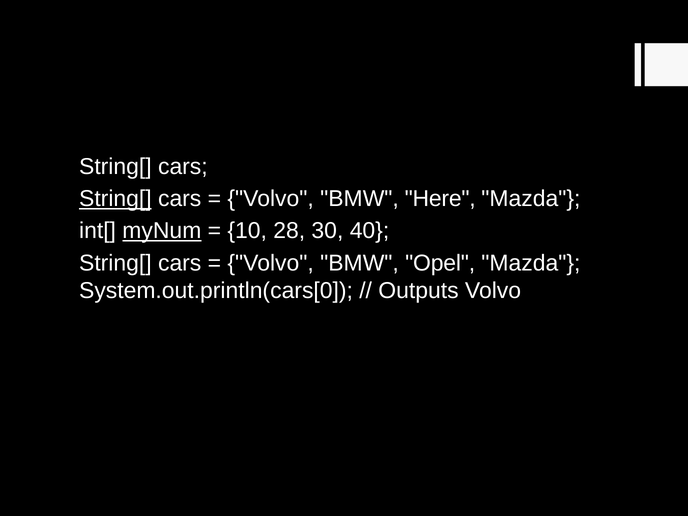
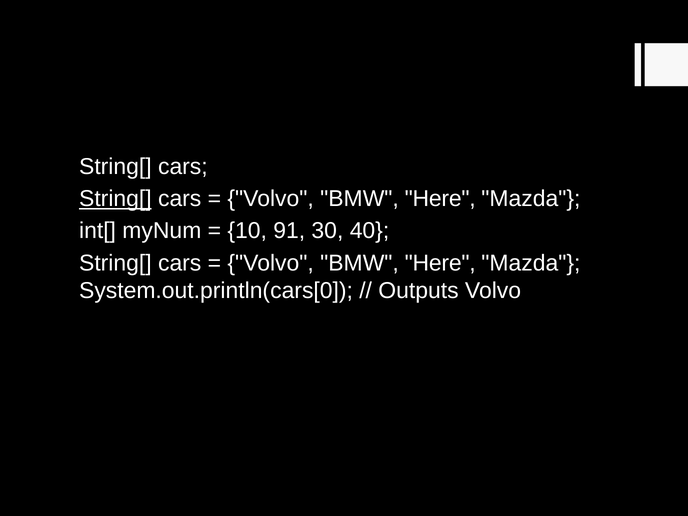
myNum underline: present -> none
28: 28 -> 91
Opel at (440, 263): Opel -> Here
